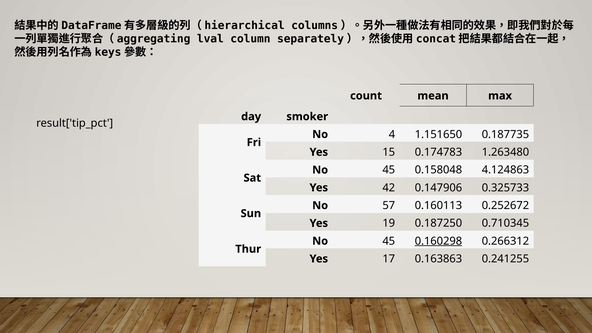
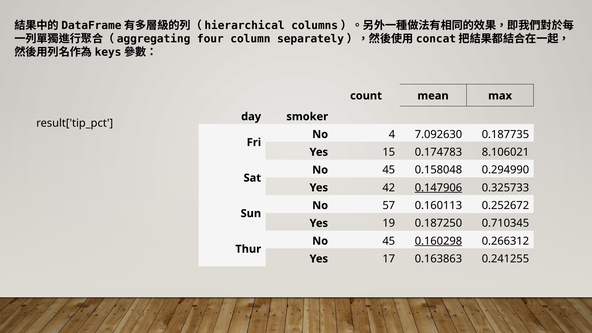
lval: lval -> four
1.151650: 1.151650 -> 7.092630
1.263480: 1.263480 -> 8.106021
4.124863: 4.124863 -> 0.294990
0.147906 underline: none -> present
